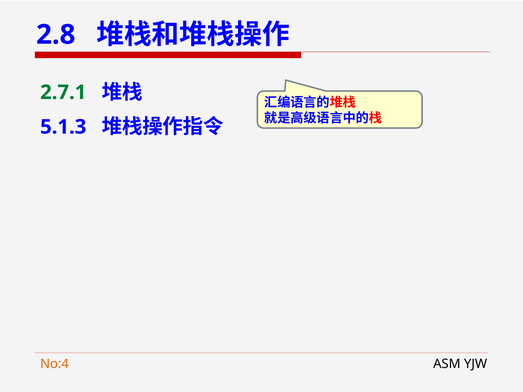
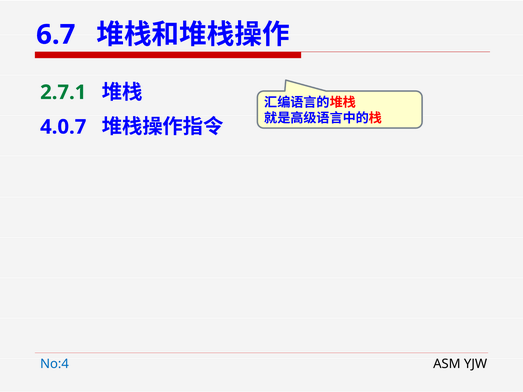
2.8: 2.8 -> 6.7
5.1.3: 5.1.3 -> 4.0.7
No:4 colour: orange -> blue
